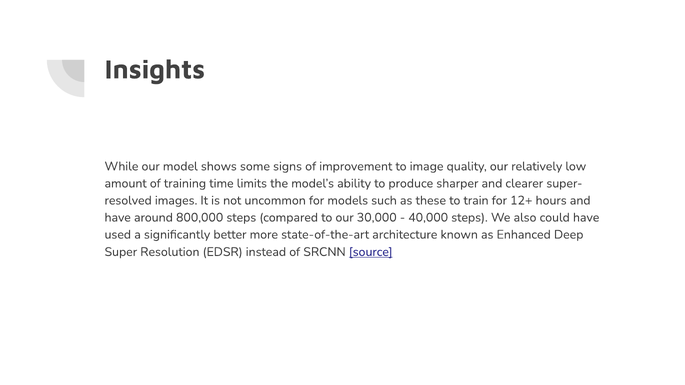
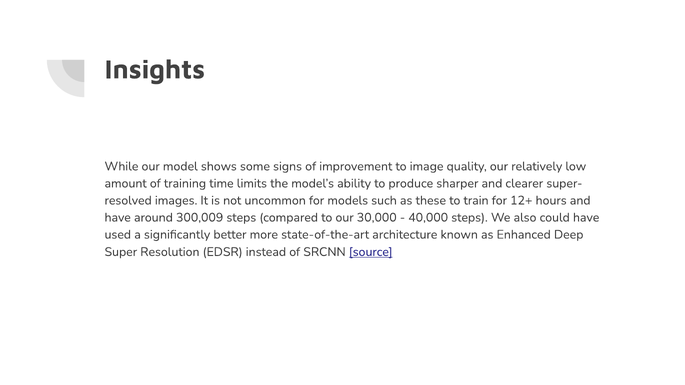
800,000: 800,000 -> 300,009
